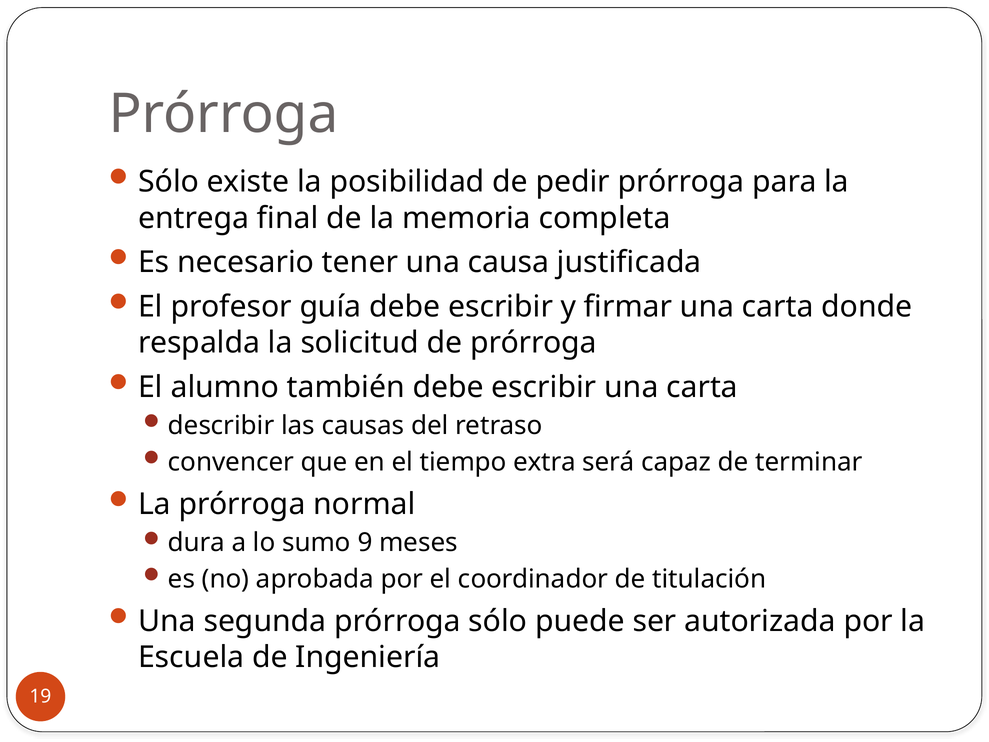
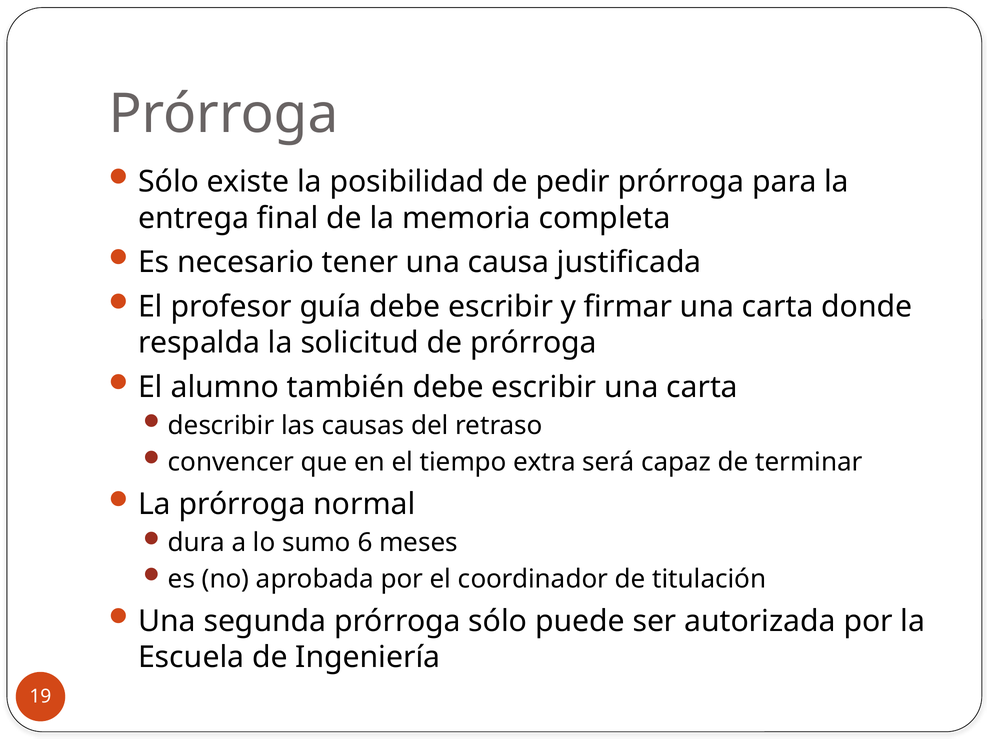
9: 9 -> 6
